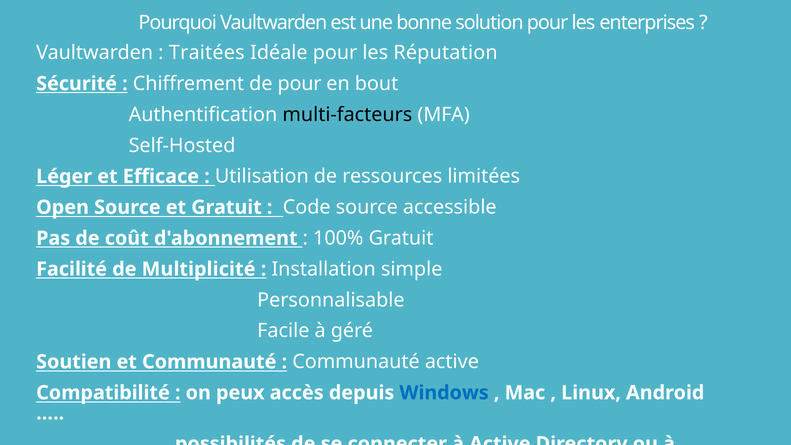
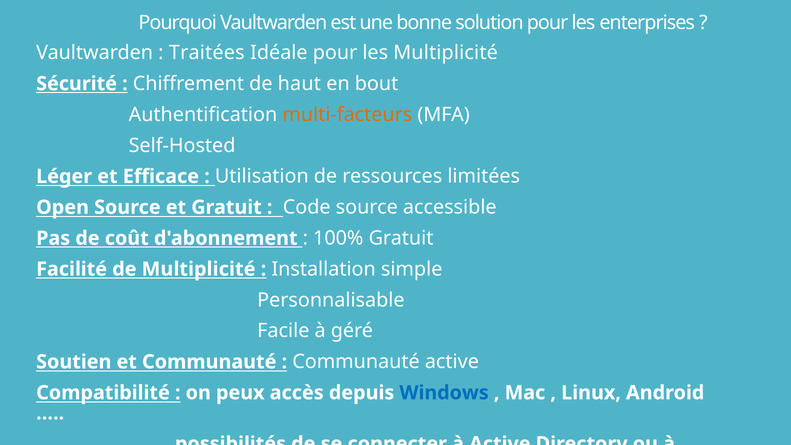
les Réputation: Réputation -> Multiplicité
de pour: pour -> haut
multi-facteurs colour: black -> orange
